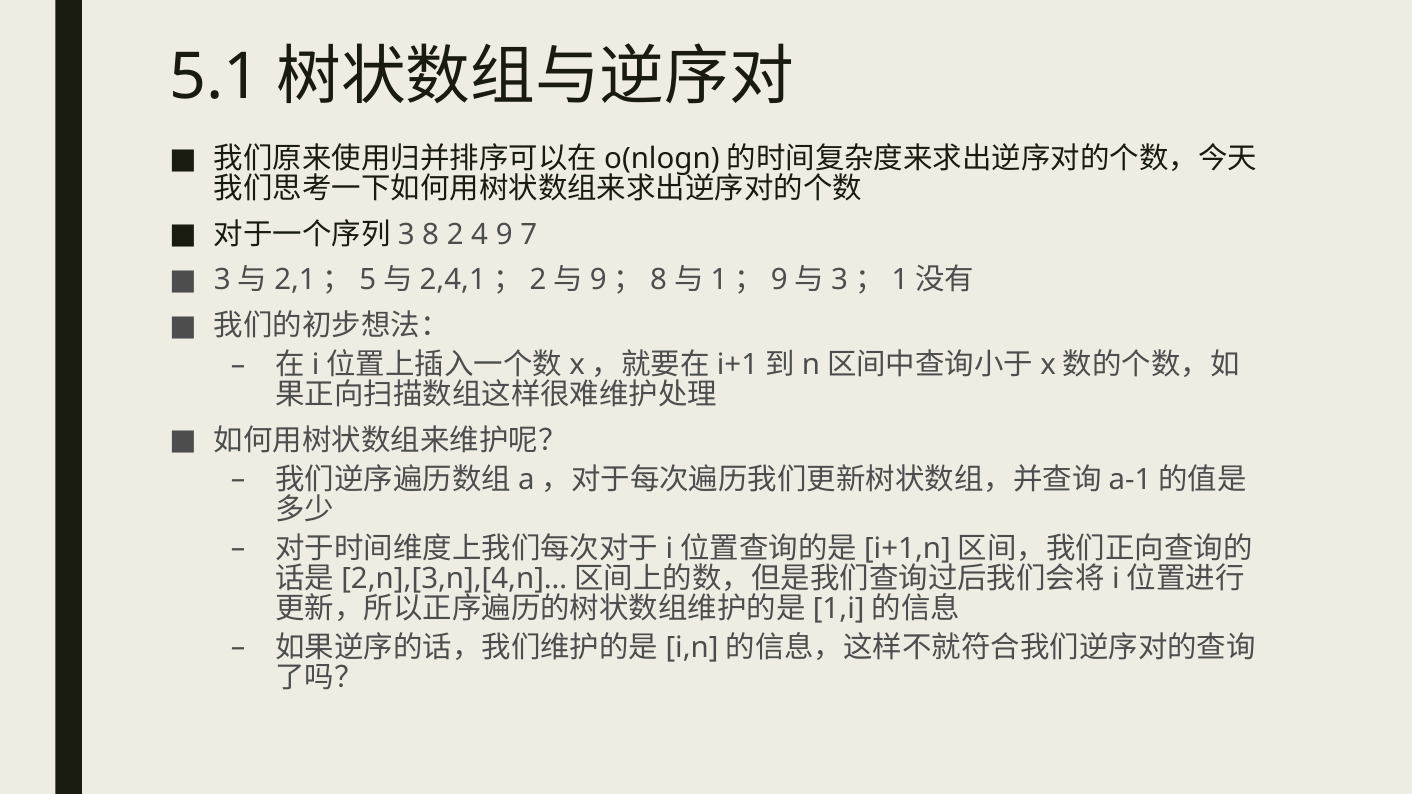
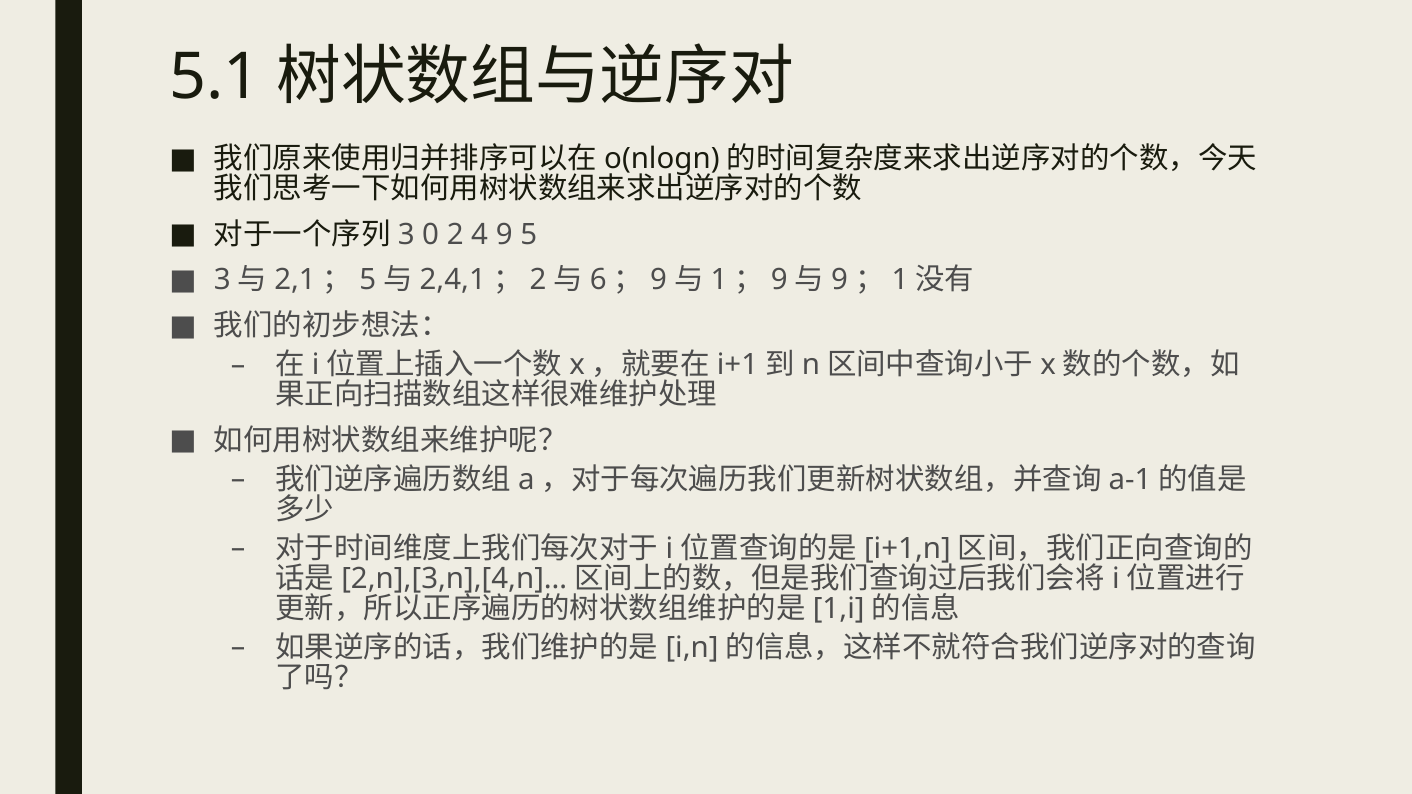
8 at (431, 235): 8 -> 0
9 7: 7 -> 5
9 at (598, 280): 9 -> 6
8 at (659, 280): 8 -> 9
3 at (840, 280): 3 -> 9
